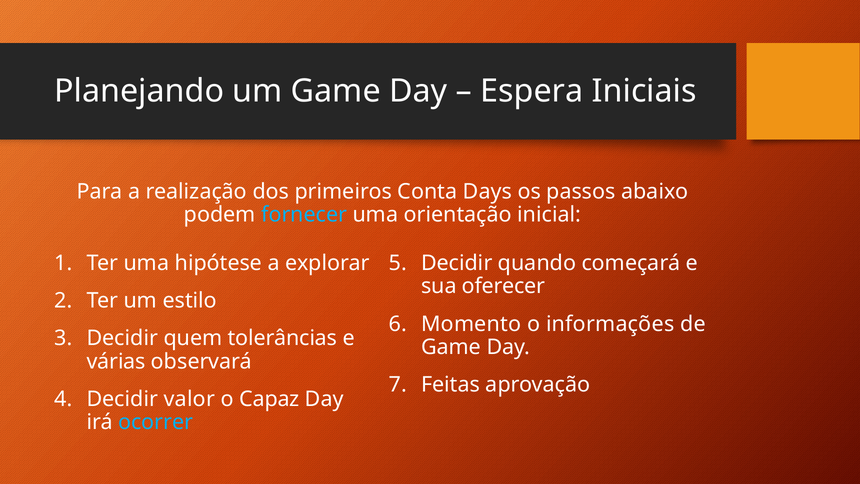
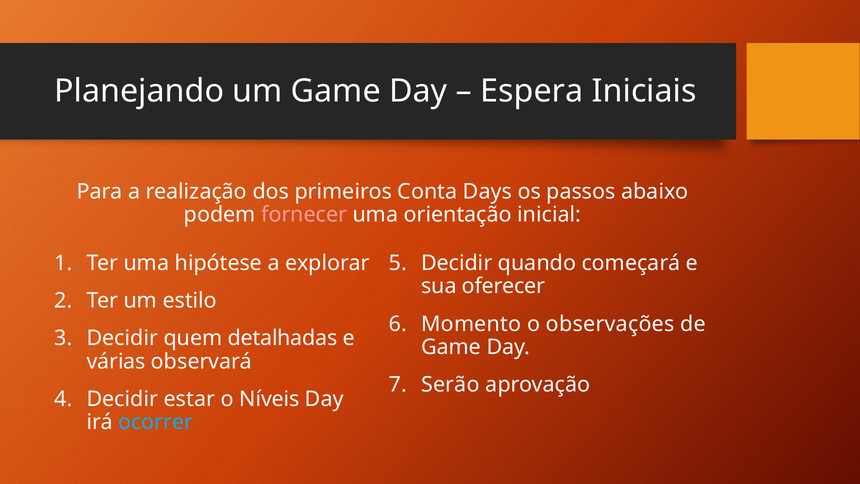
fornecer colour: light blue -> pink
informações: informações -> observações
tolerâncias: tolerâncias -> detalhadas
Feitas: Feitas -> Serão
valor: valor -> estar
Capaz: Capaz -> Níveis
